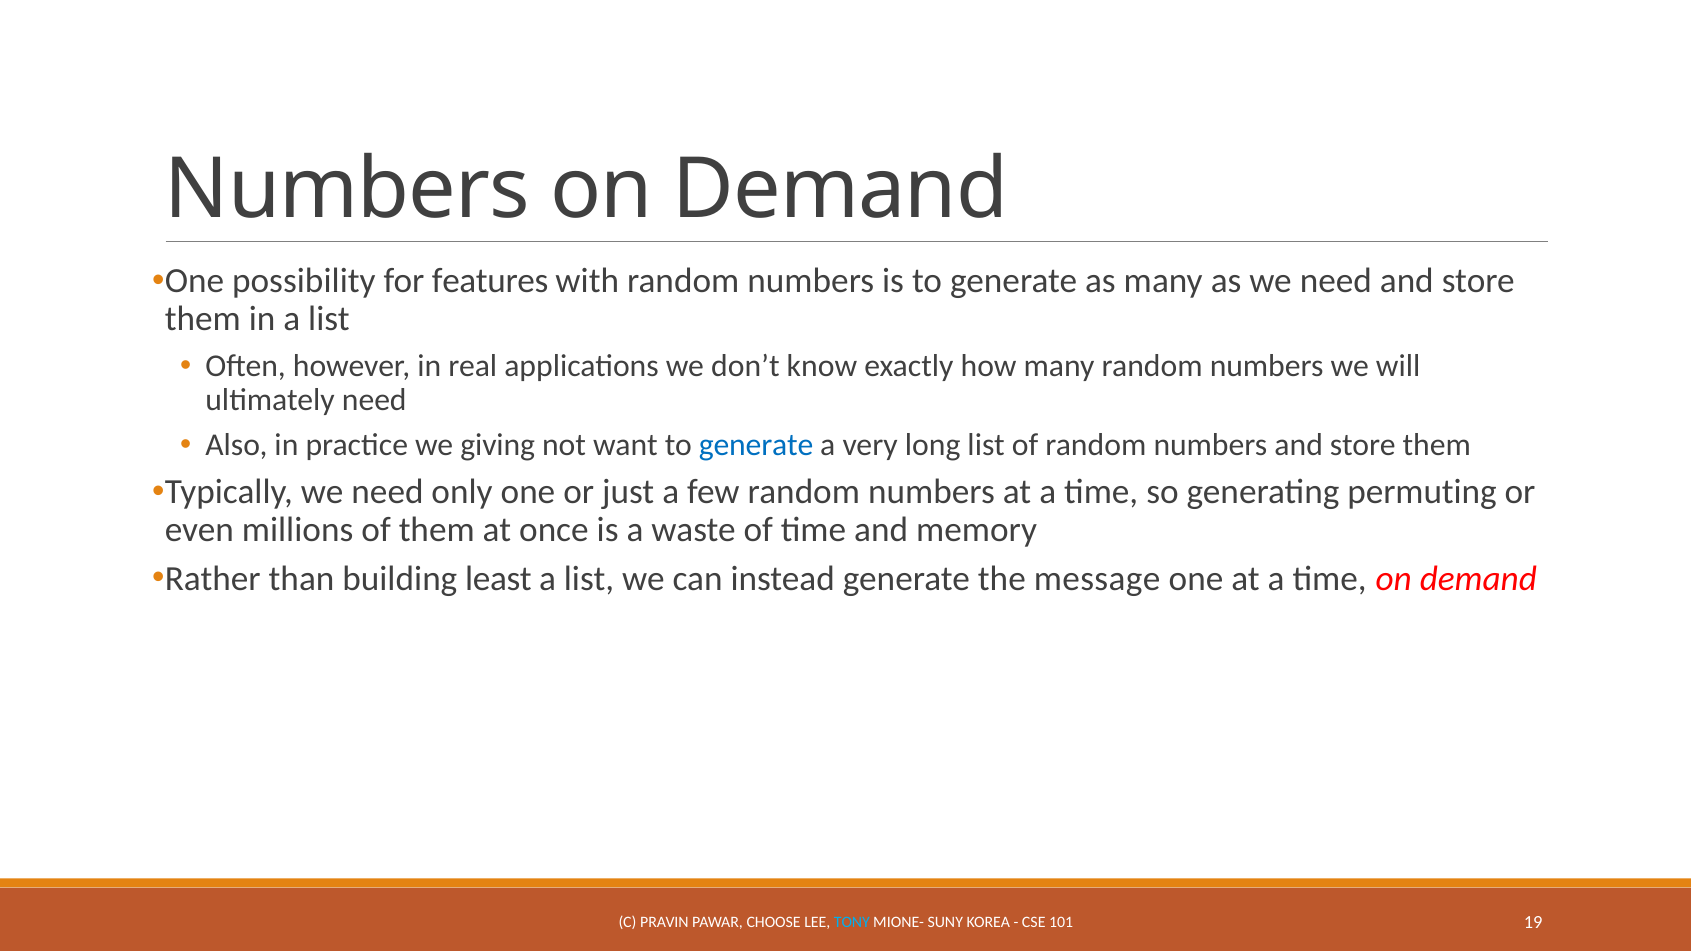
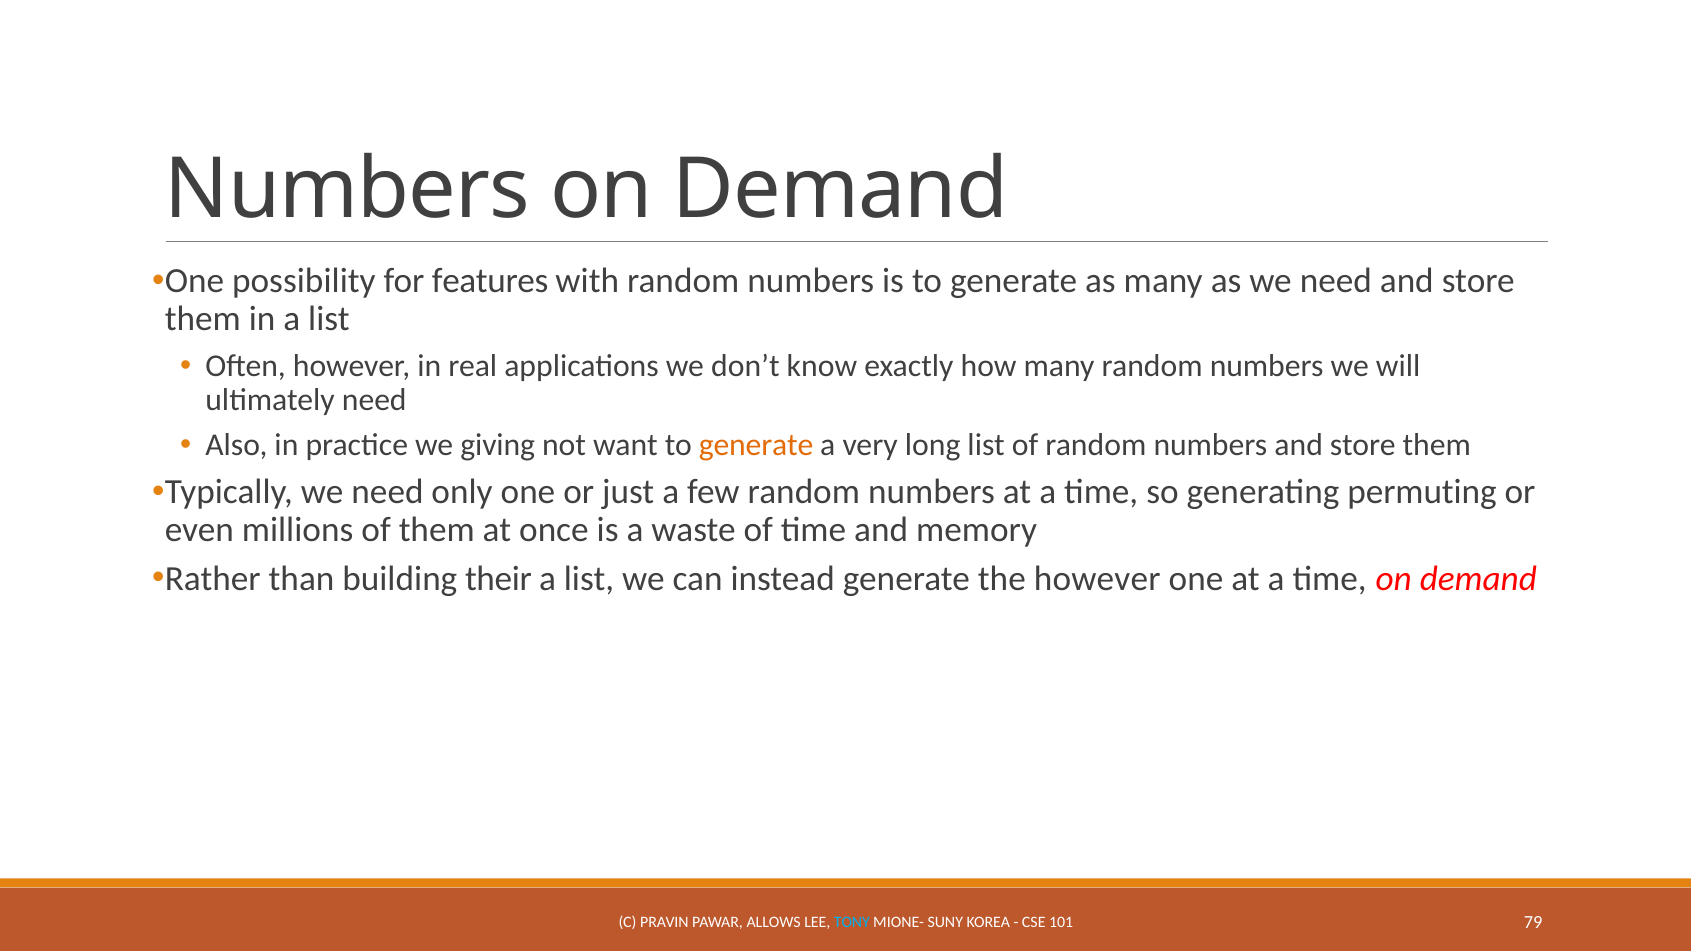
generate at (756, 445) colour: blue -> orange
least: least -> their
the message: message -> however
CHOOSE: CHOOSE -> ALLOWS
19: 19 -> 79
